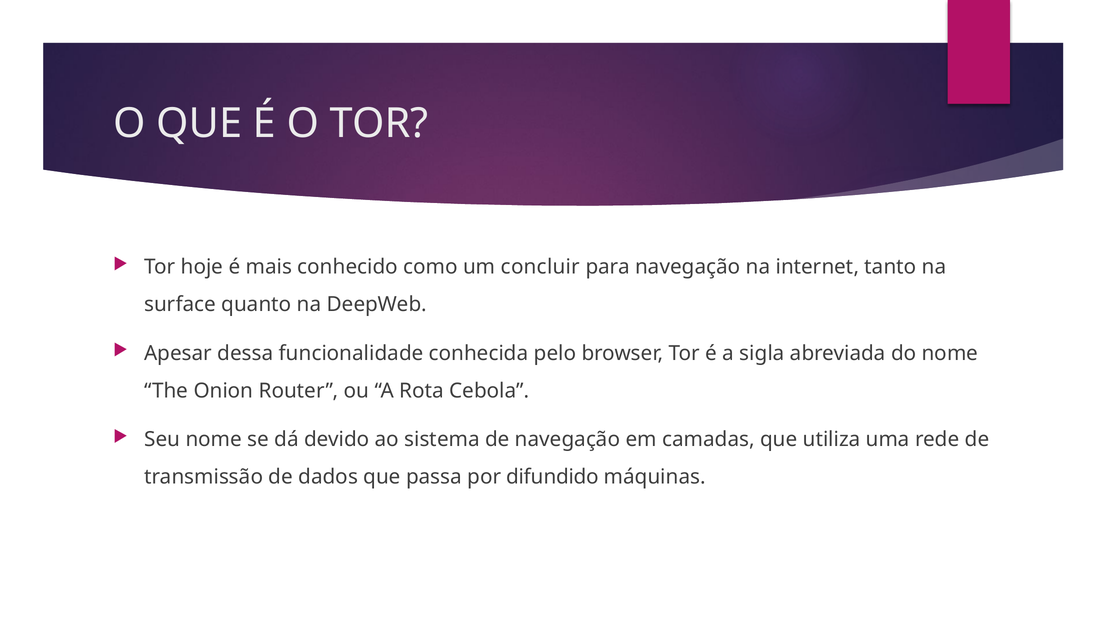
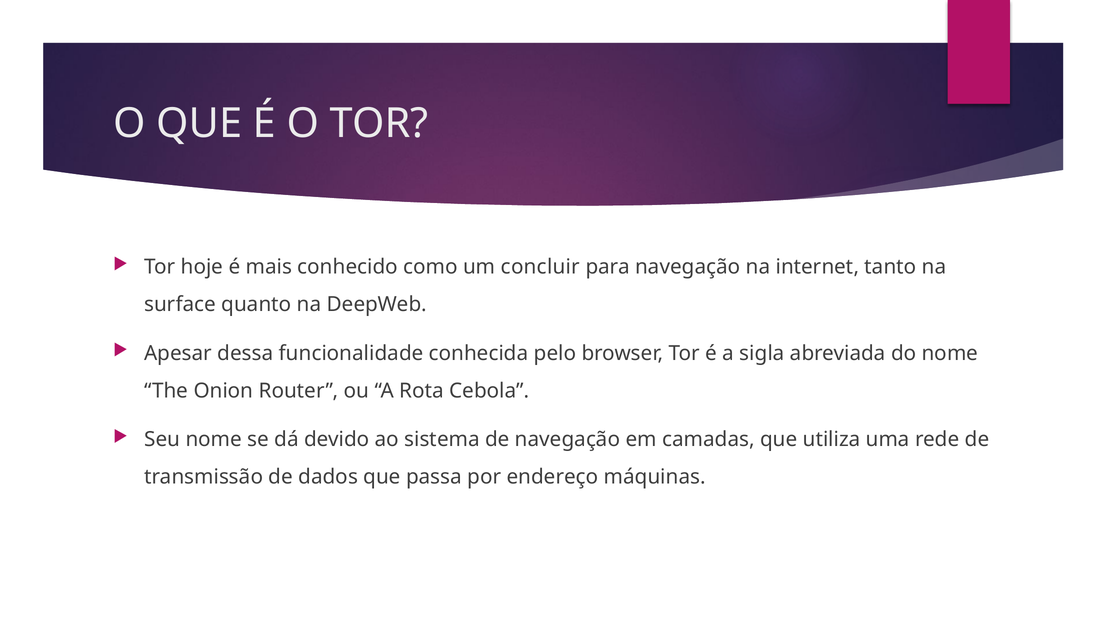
difundido: difundido -> endereço
